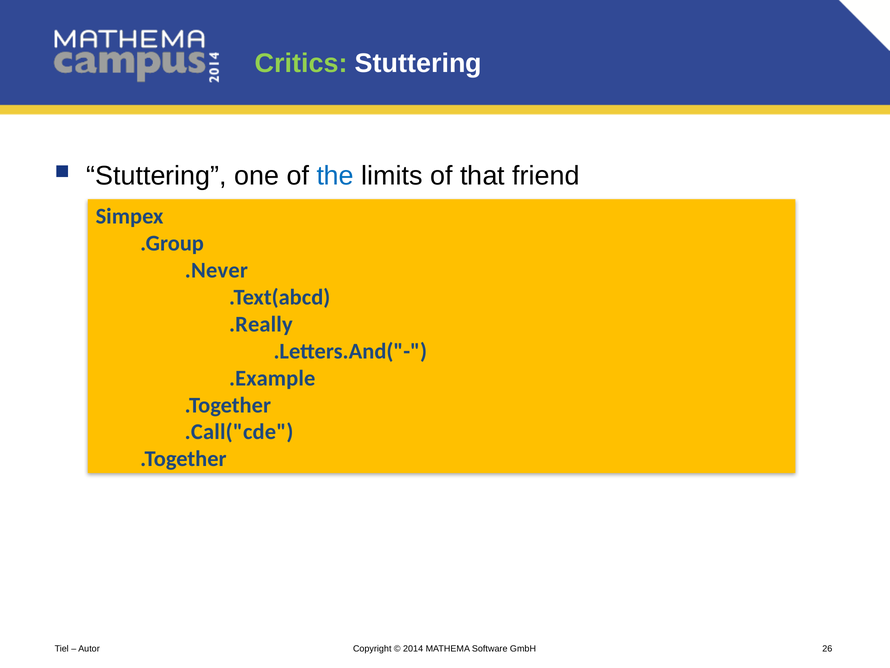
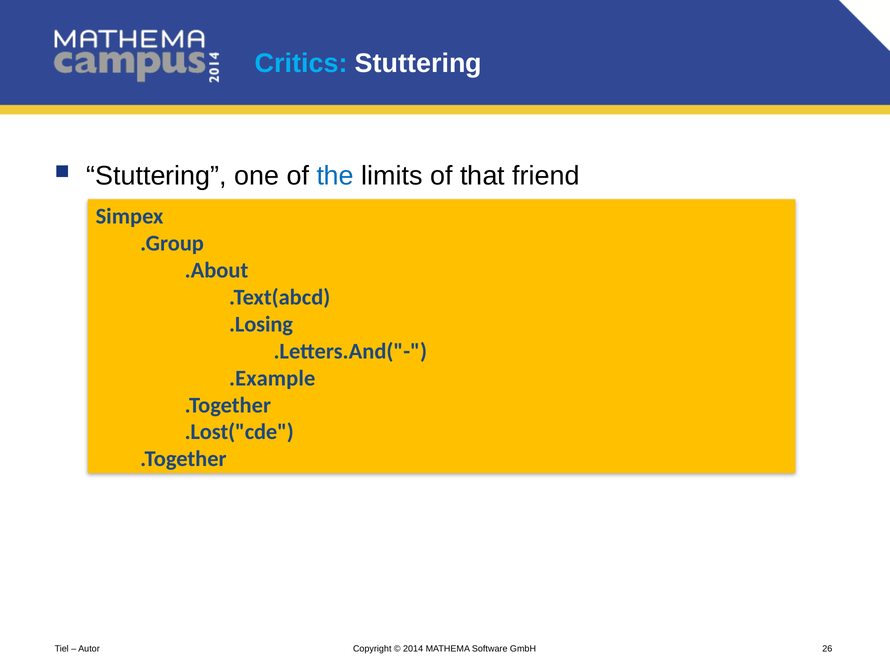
Critics colour: light green -> light blue
.Never: .Never -> .About
.Really: .Really -> .Losing
.Call("cde: .Call("cde -> .Lost("cde
